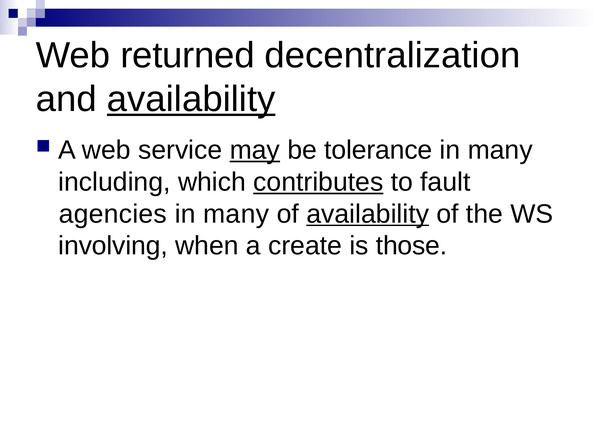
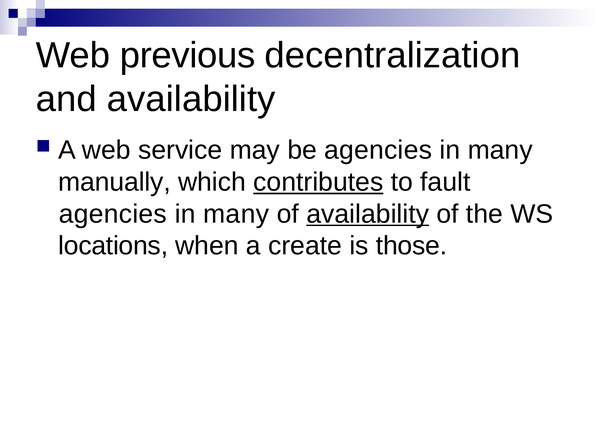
returned: returned -> previous
availability at (191, 99) underline: present -> none
may underline: present -> none
be tolerance: tolerance -> agencies
including: including -> manually
involving: involving -> locations
